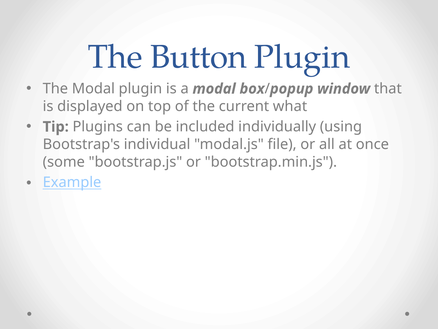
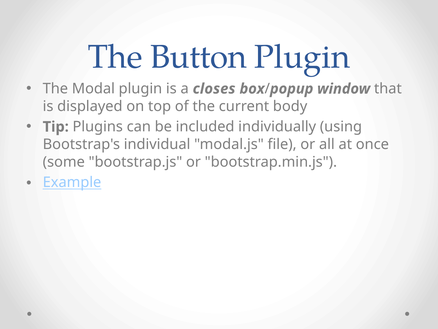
a modal: modal -> closes
what: what -> body
